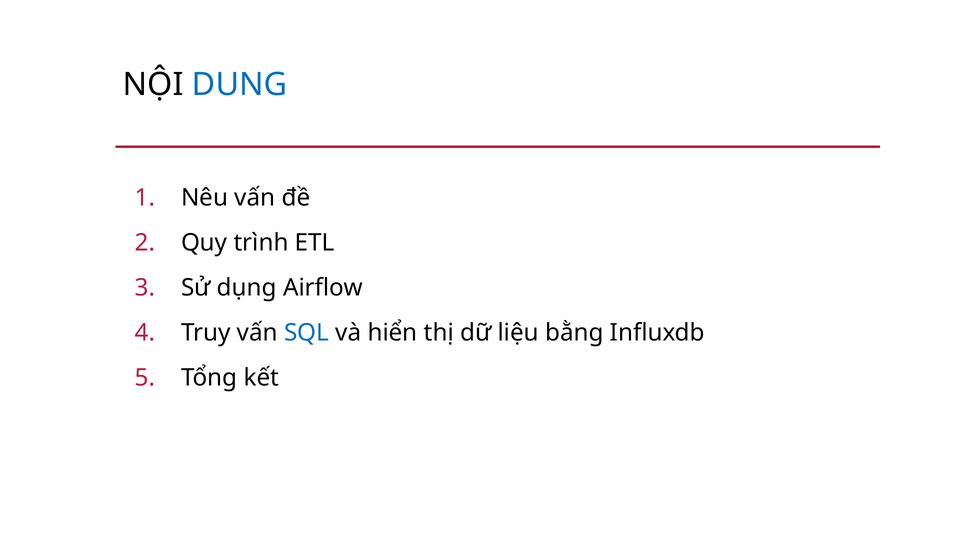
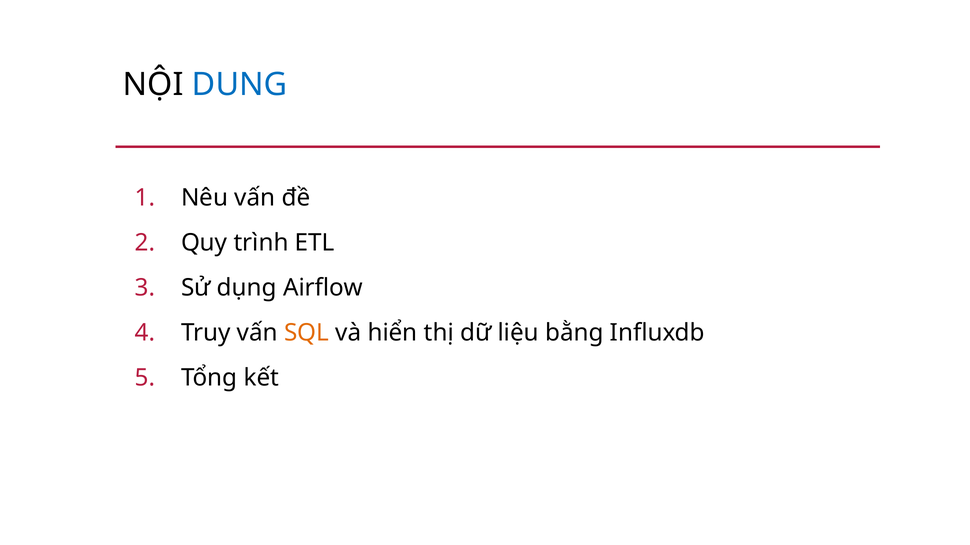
SQL colour: blue -> orange
